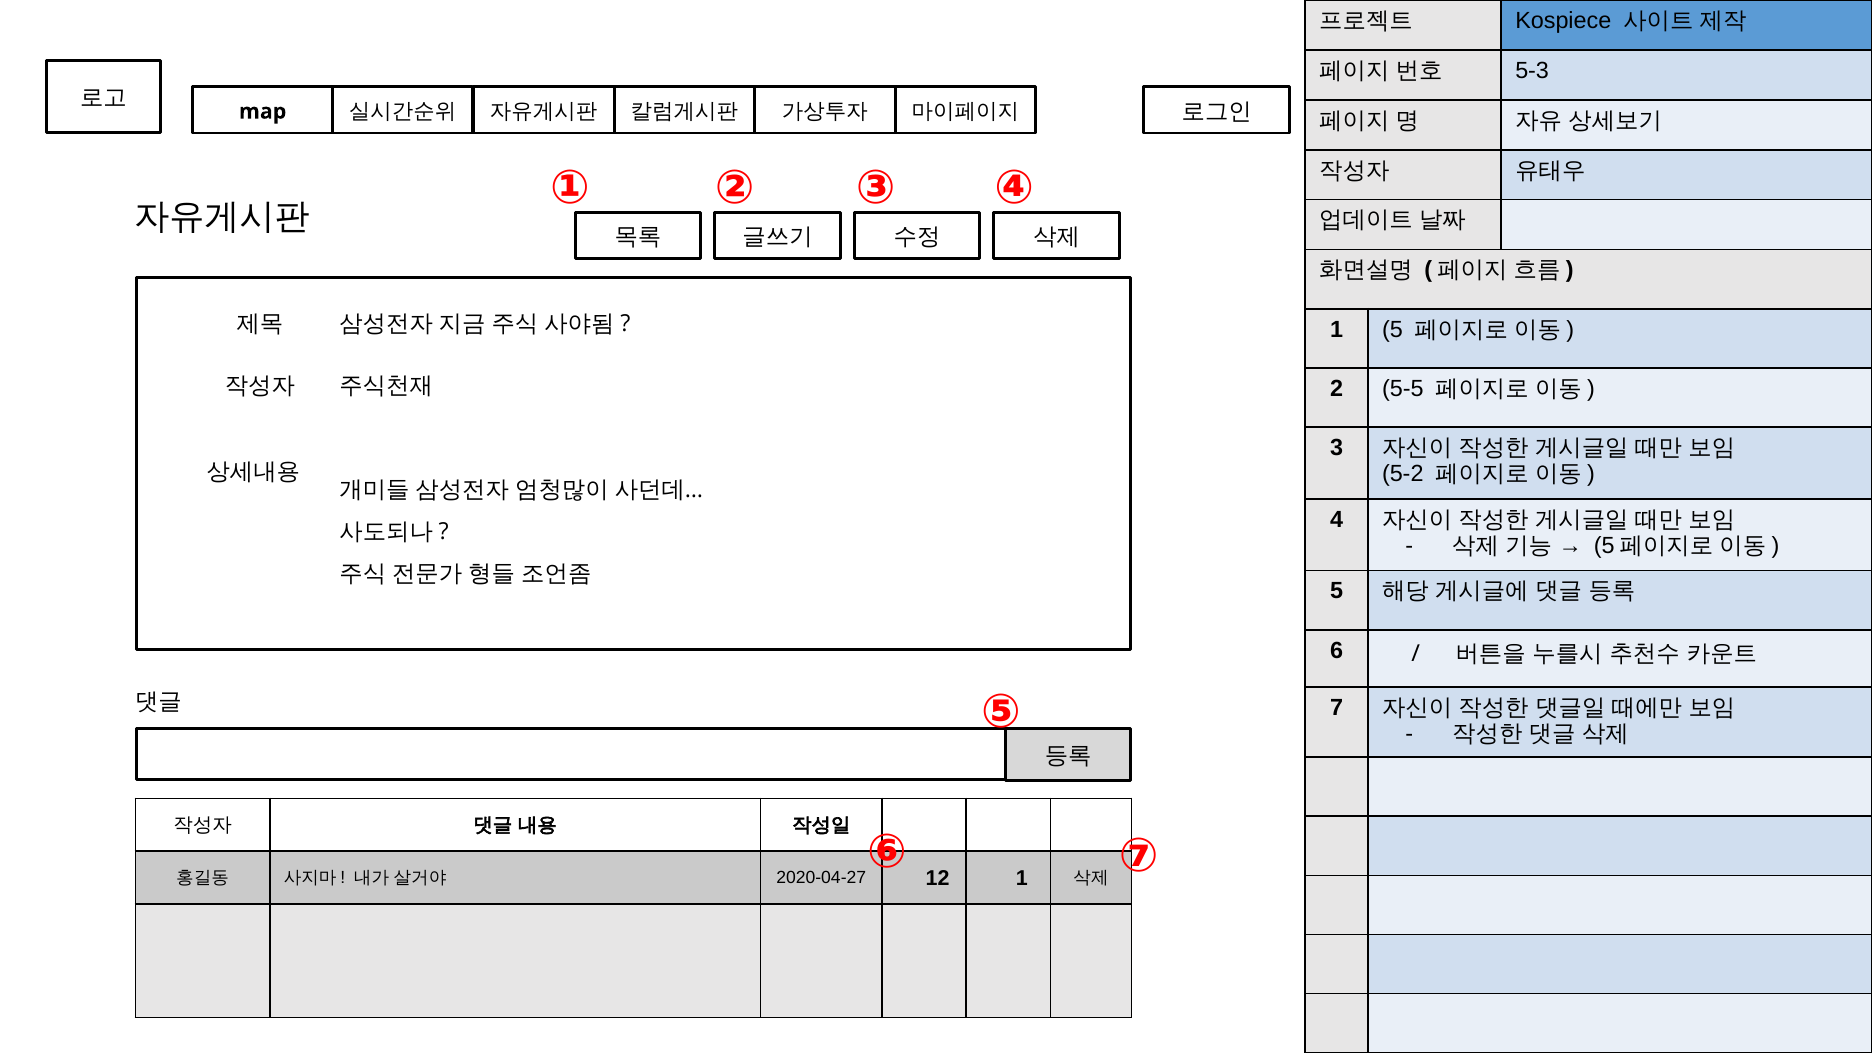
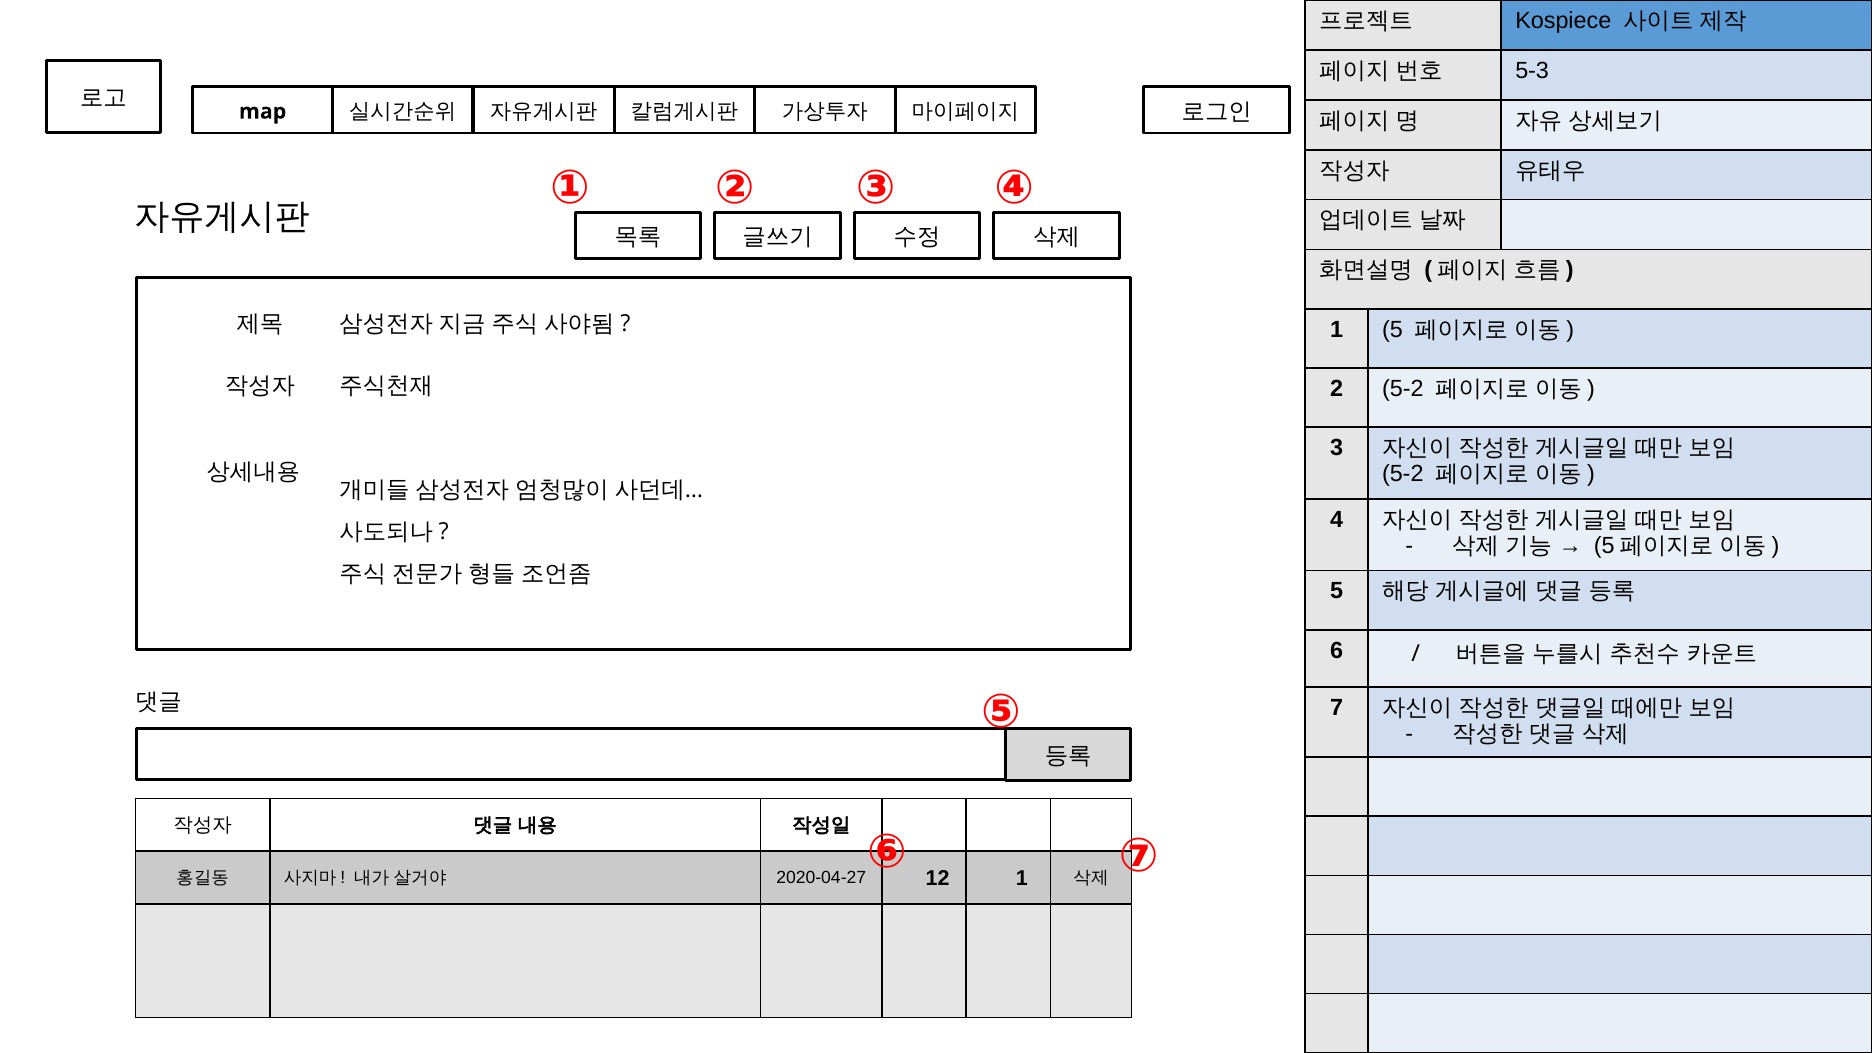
2 5-5: 5-5 -> 5-2
